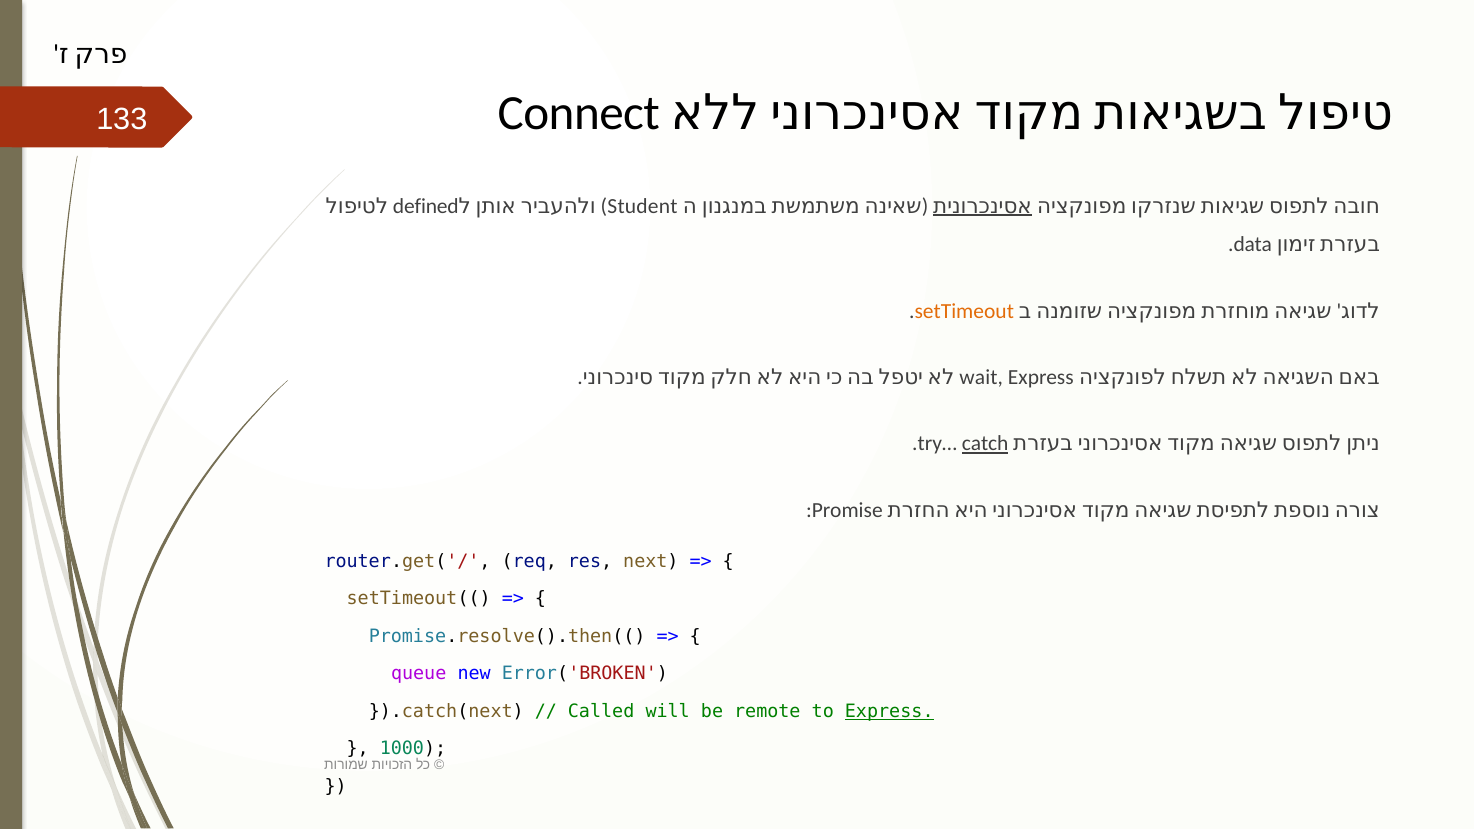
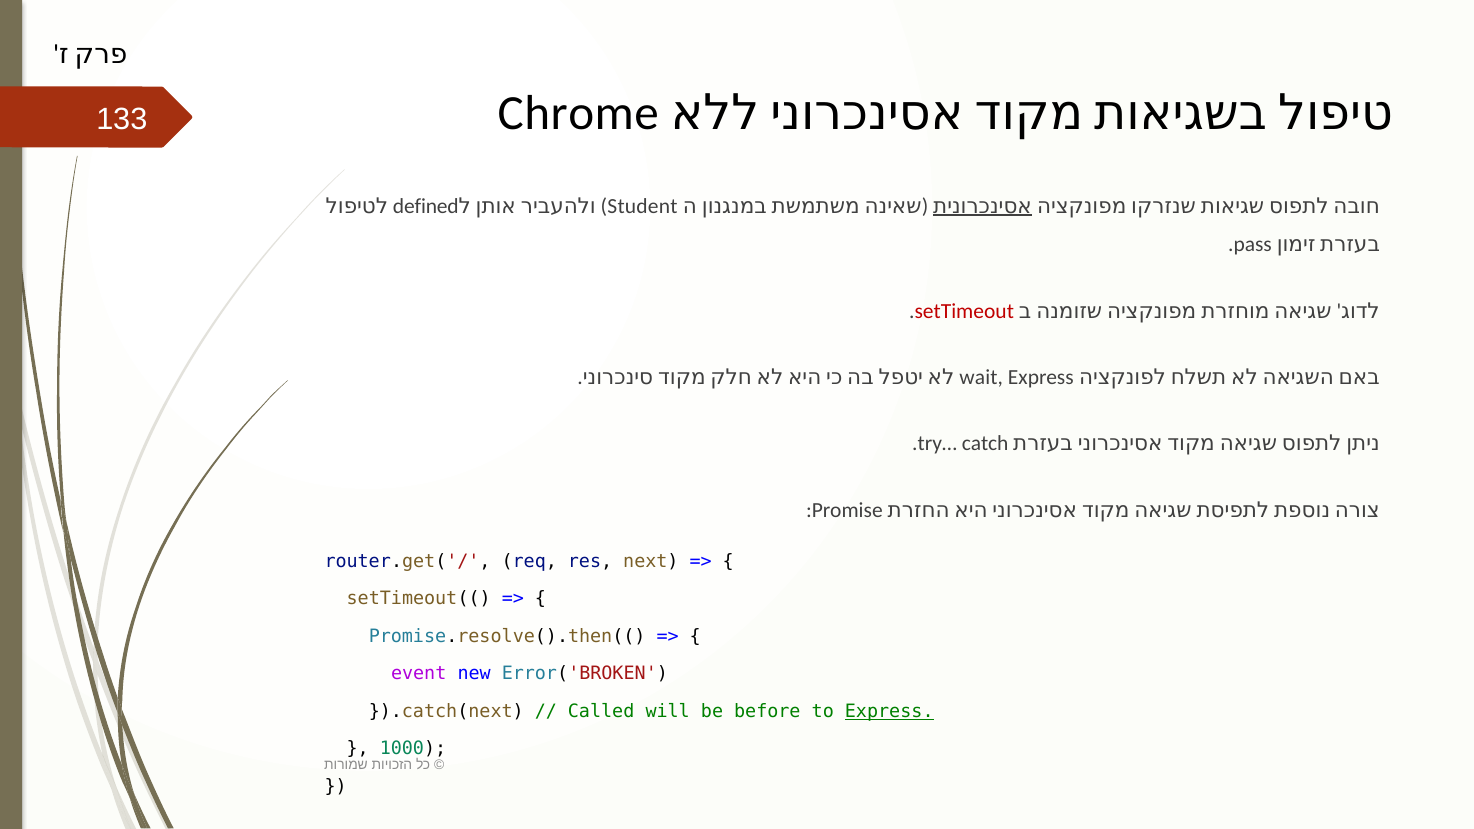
Connect: Connect -> Chrome
data: data -> pass
setTimeout colour: orange -> red
catch underline: present -> none
queue: queue -> event
remote: remote -> before
